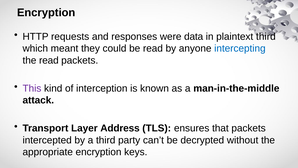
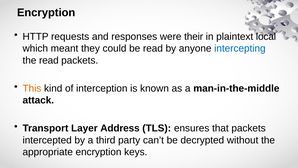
data: data -> their
plaintext third: third -> local
This colour: purple -> orange
